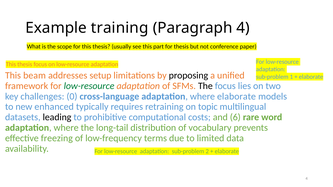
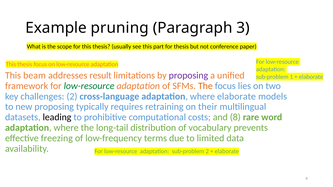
training: training -> pruning
Paragraph 4: 4 -> 3
setup: setup -> result
proposing at (188, 75) colour: black -> purple
The at (205, 86) colour: black -> orange
challenges 0: 0 -> 2
new enhanced: enhanced -> proposing
topic: topic -> their
6: 6 -> 8
